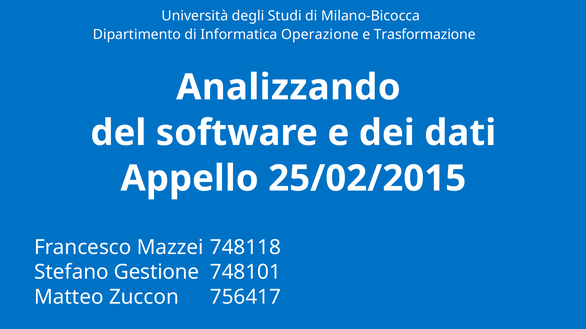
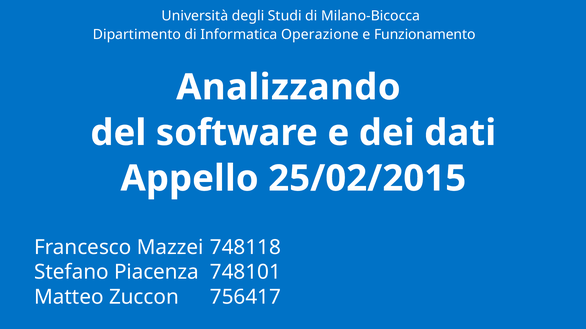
Trasformazione: Trasformazione -> Funzionamento
Gestione: Gestione -> Piacenza
